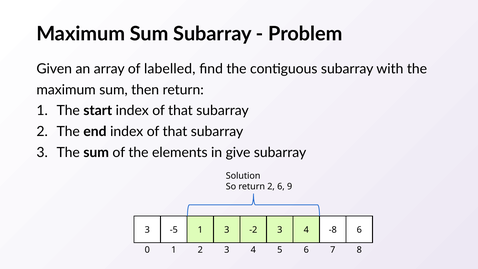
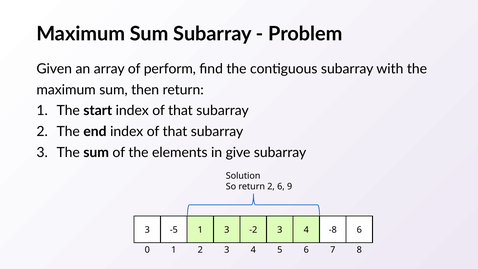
labelled: labelled -> perform
